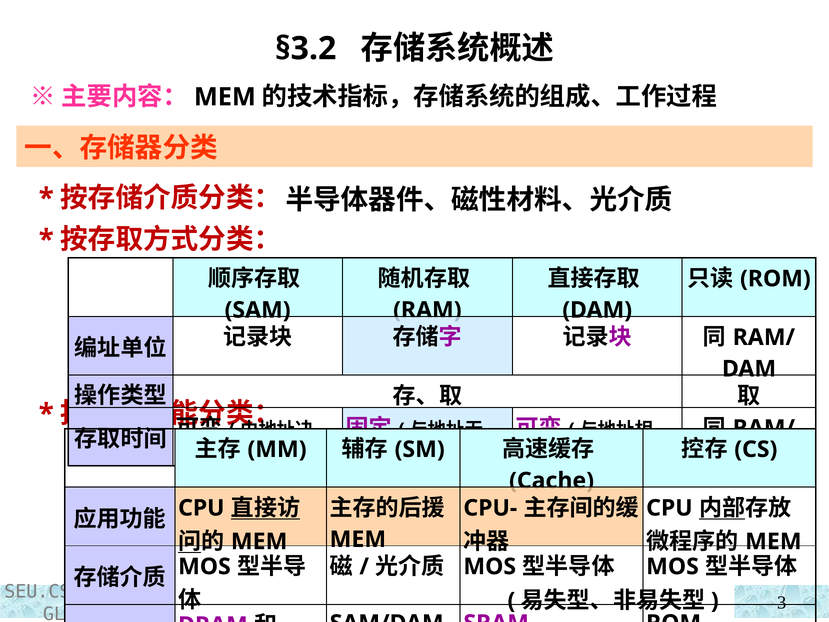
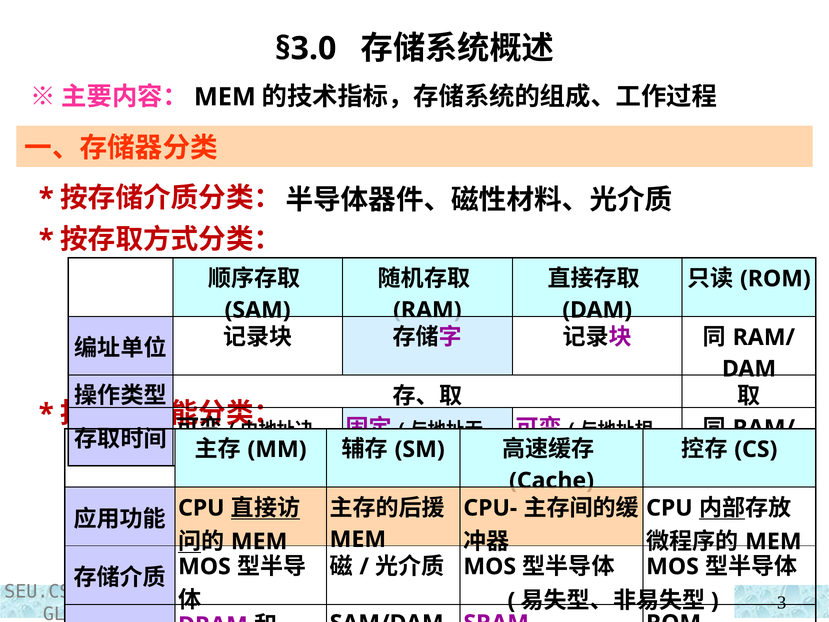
§3.2: §3.2 -> §3.0
